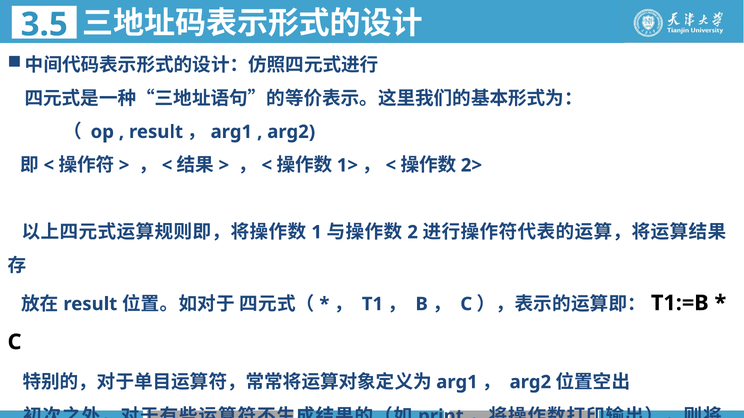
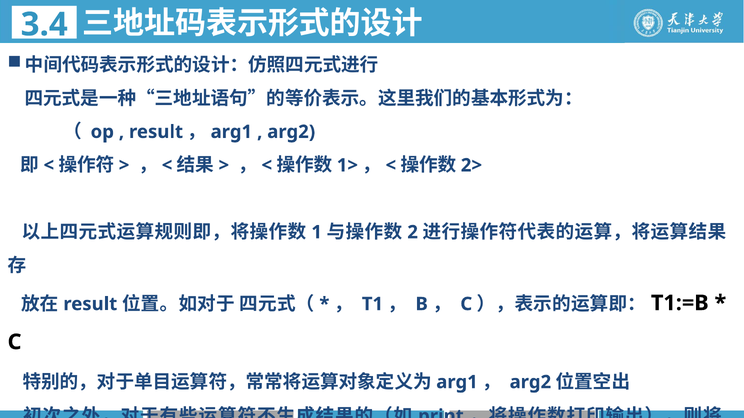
3.5: 3.5 -> 3.4
